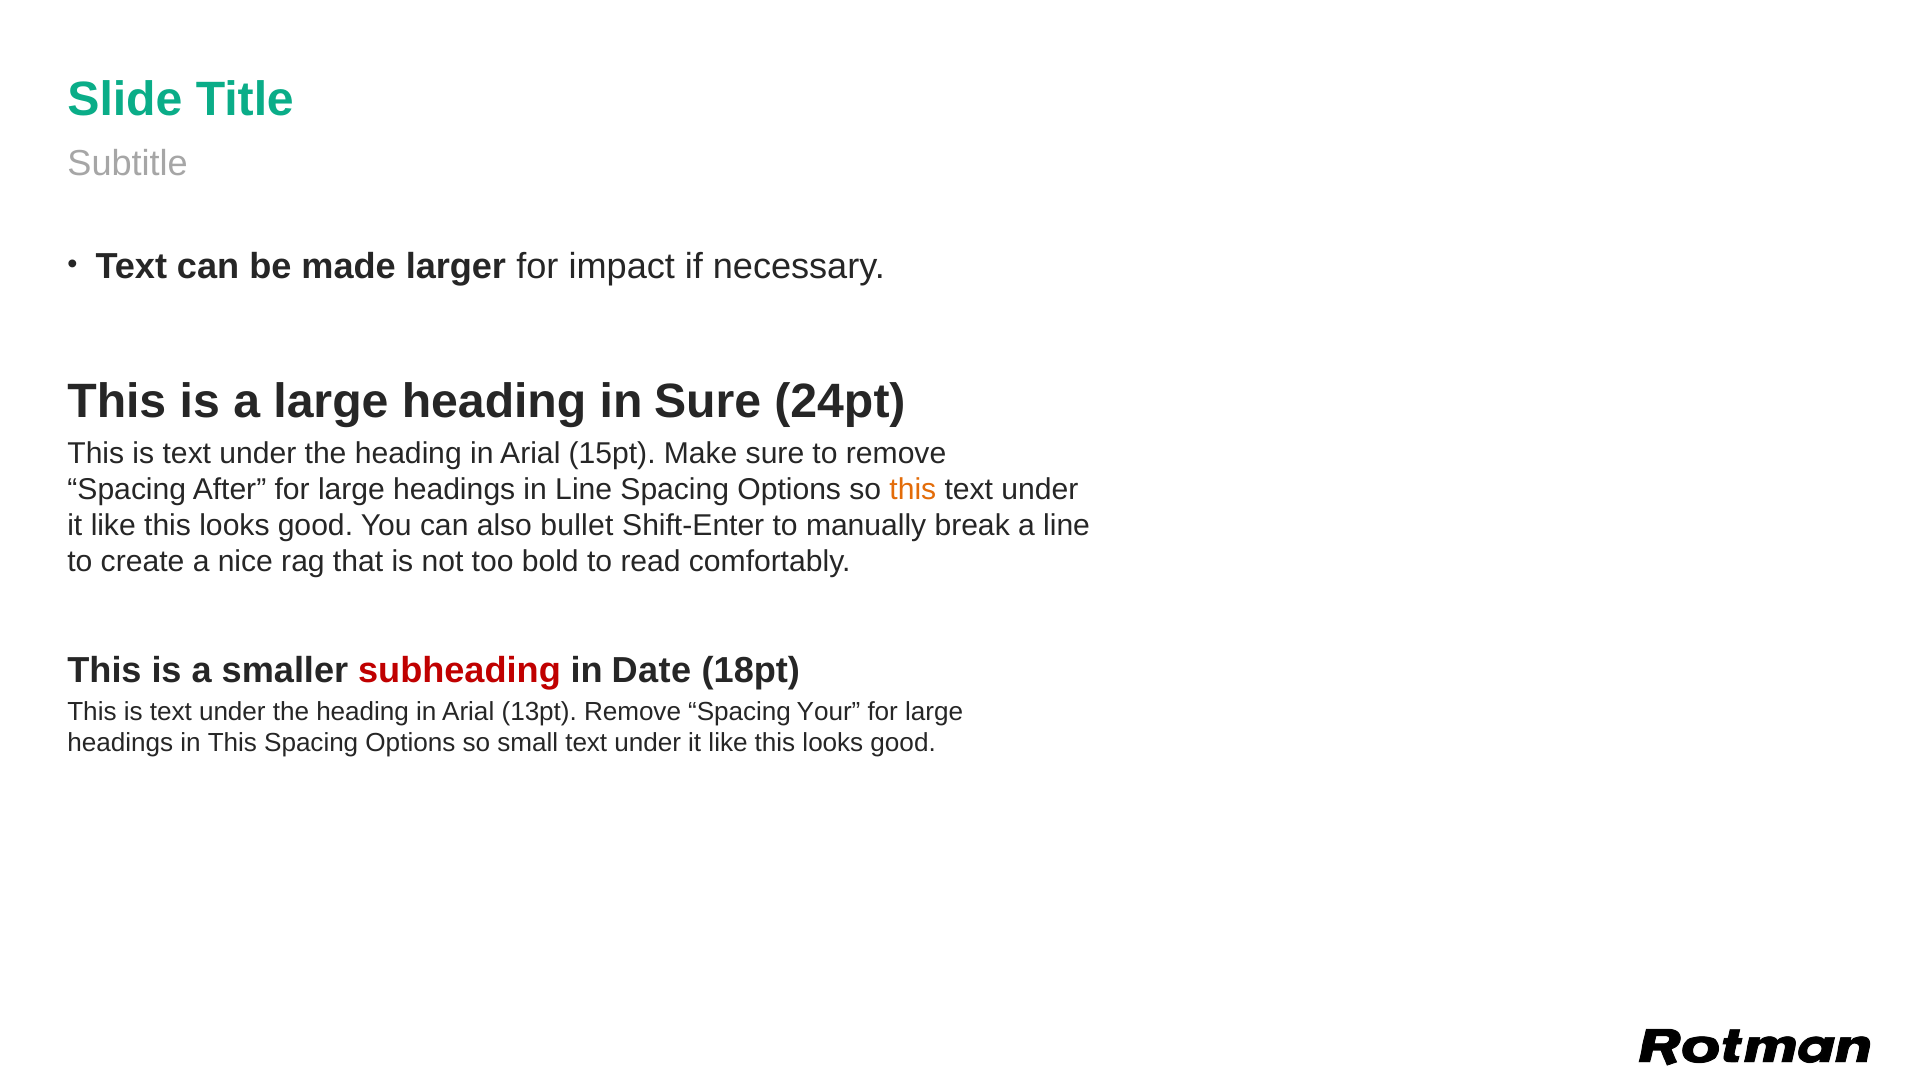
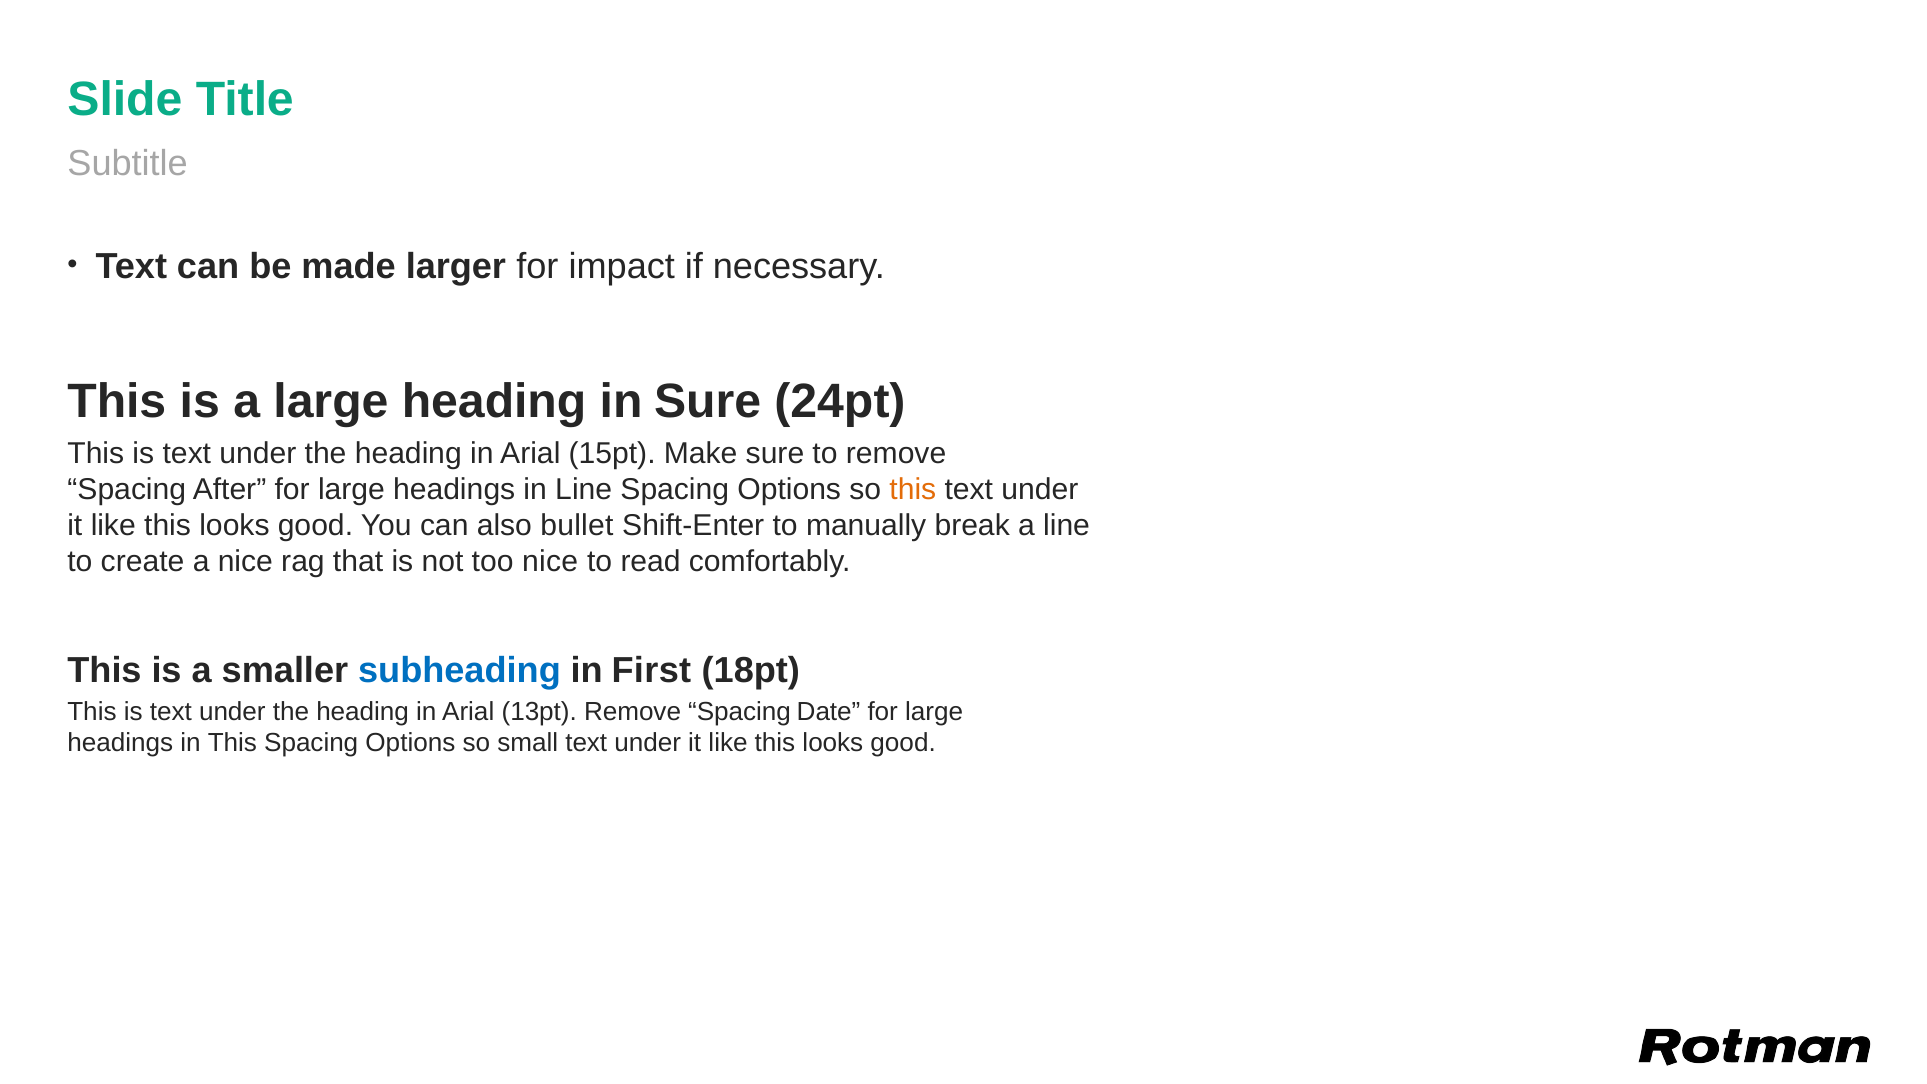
too bold: bold -> nice
subheading colour: red -> blue
Date: Date -> First
Your: Your -> Date
